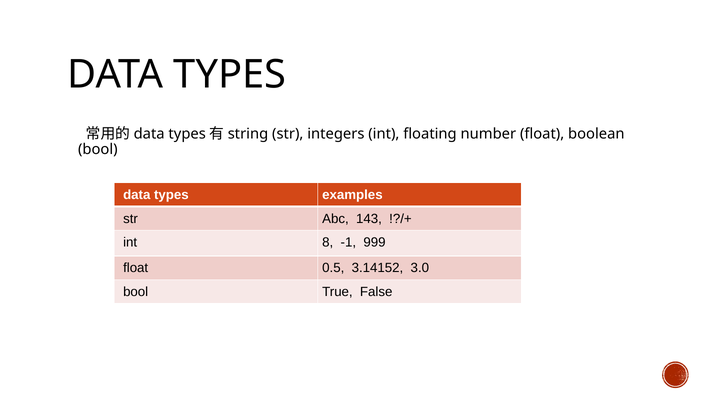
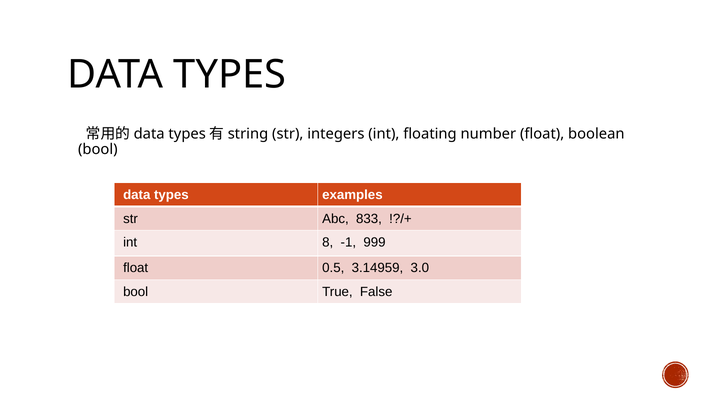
143: 143 -> 833
3.14152: 3.14152 -> 3.14959
